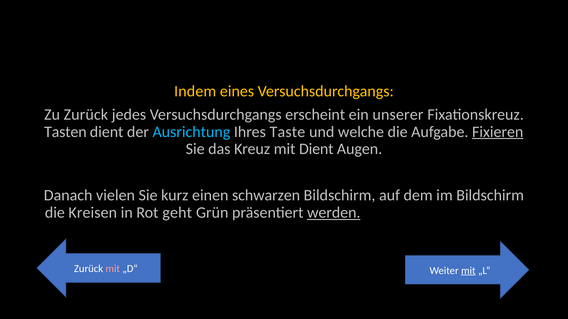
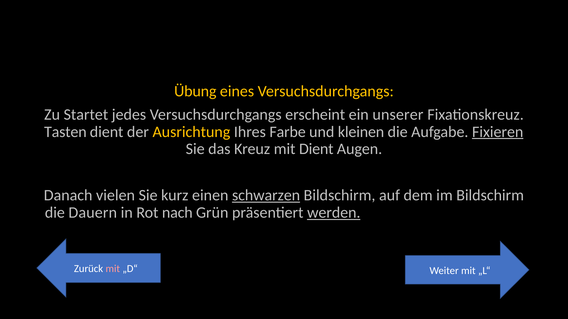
Indem: Indem -> Übung
Zu Zurück: Zurück -> Startet
Ausrichtung colour: light blue -> yellow
Taste: Taste -> Farbe
welche: welche -> kleinen
schwarzen underline: none -> present
Kreisen: Kreisen -> Dauern
geht: geht -> nach
mit at (468, 271) underline: present -> none
